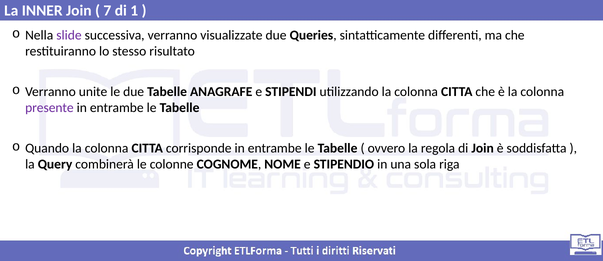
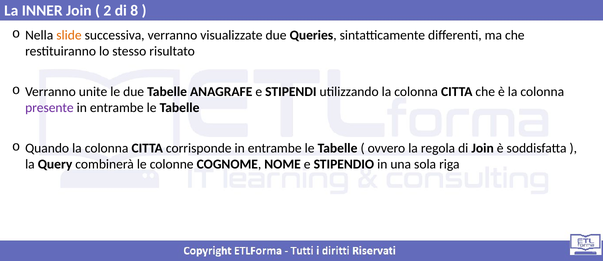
7: 7 -> 2
1: 1 -> 8
slide colour: purple -> orange
